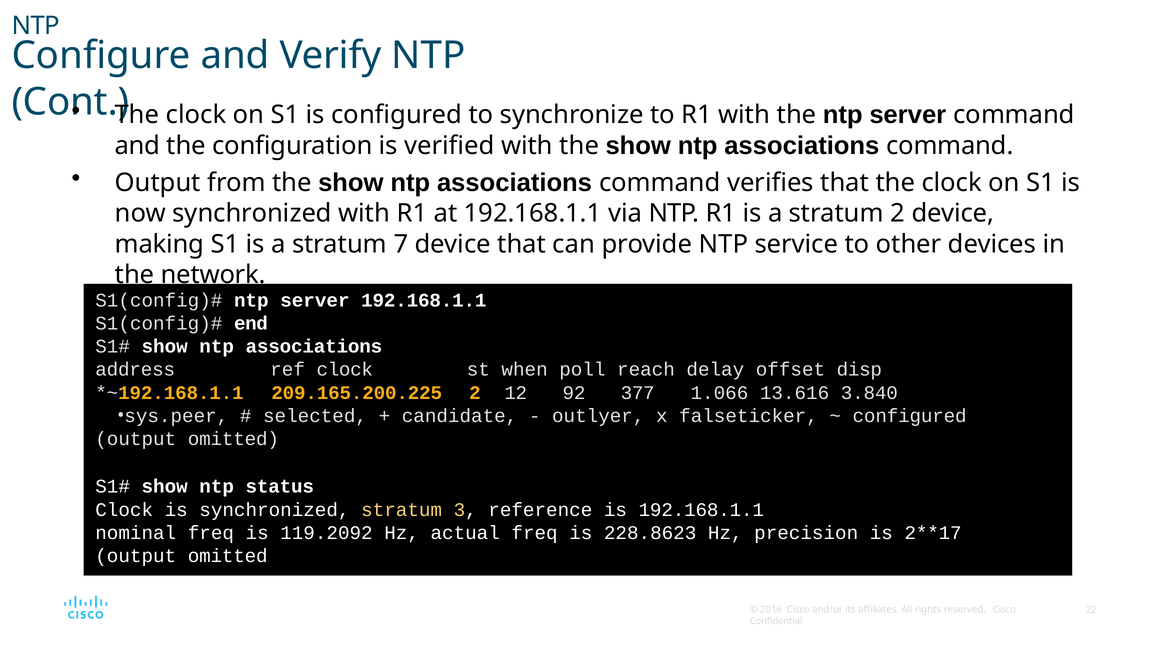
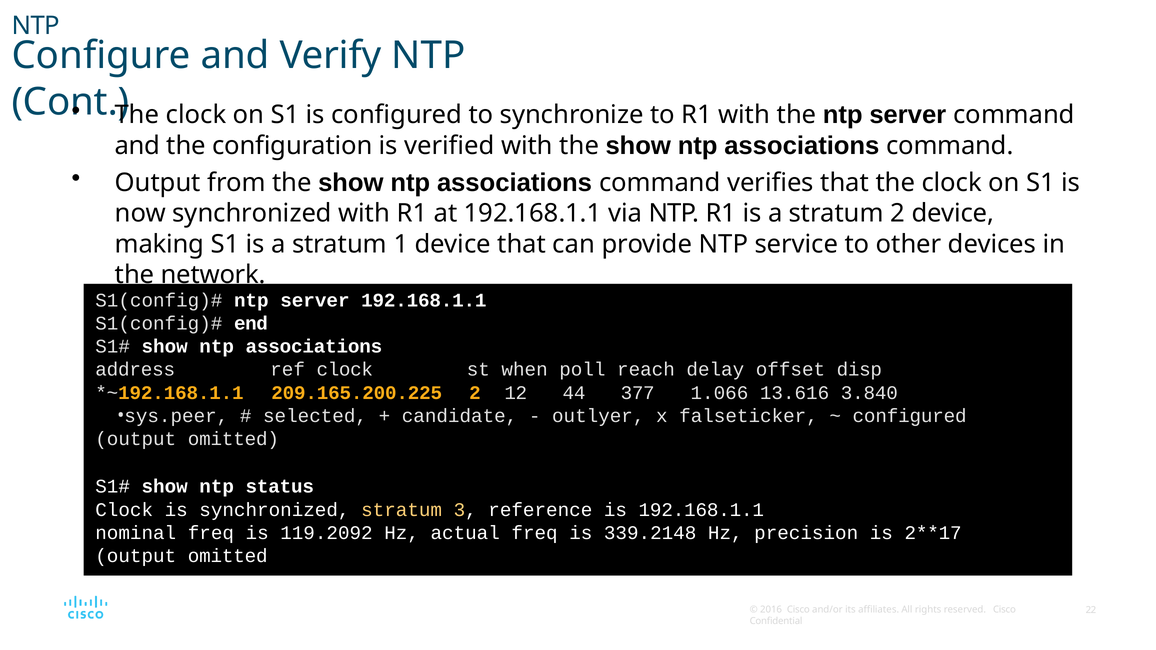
7: 7 -> 1
92: 92 -> 44
228.8623: 228.8623 -> 339.2148
